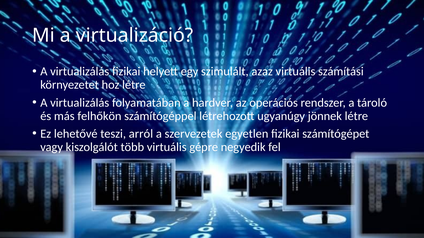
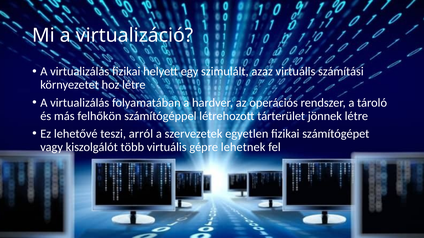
ugyanúgy: ugyanúgy -> tárterület
negyedik: negyedik -> lehetnek
